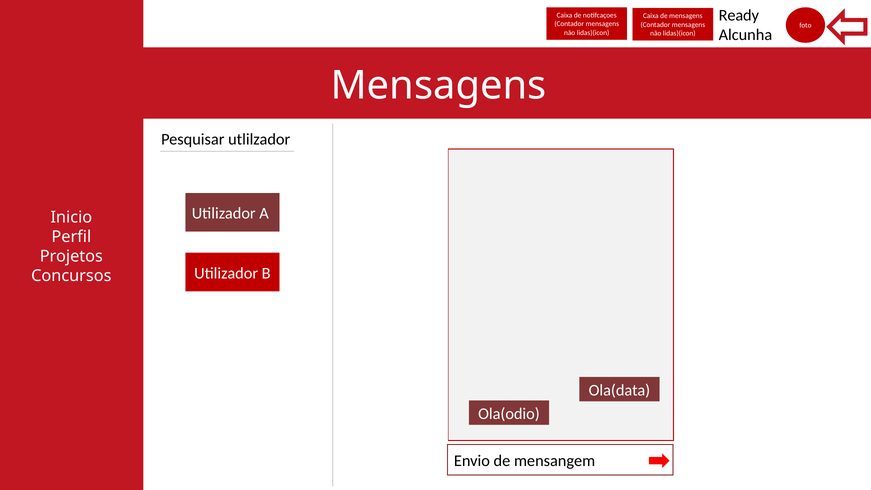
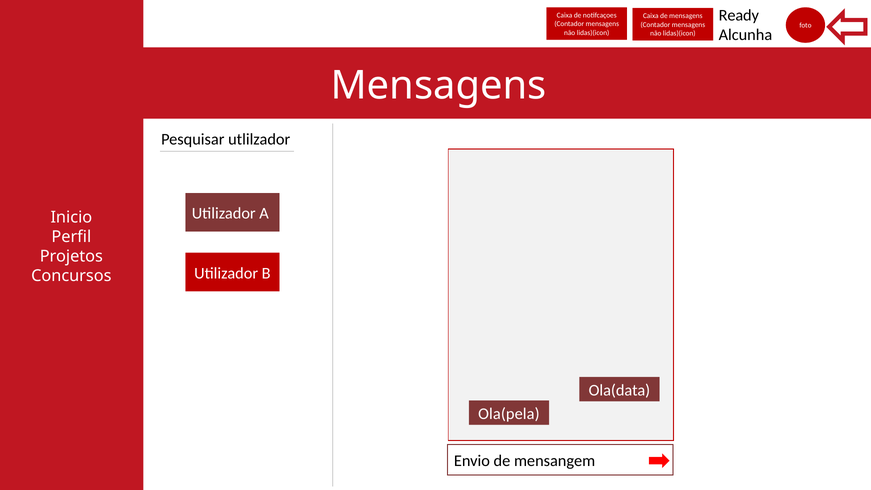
Ola(odio: Ola(odio -> Ola(pela
